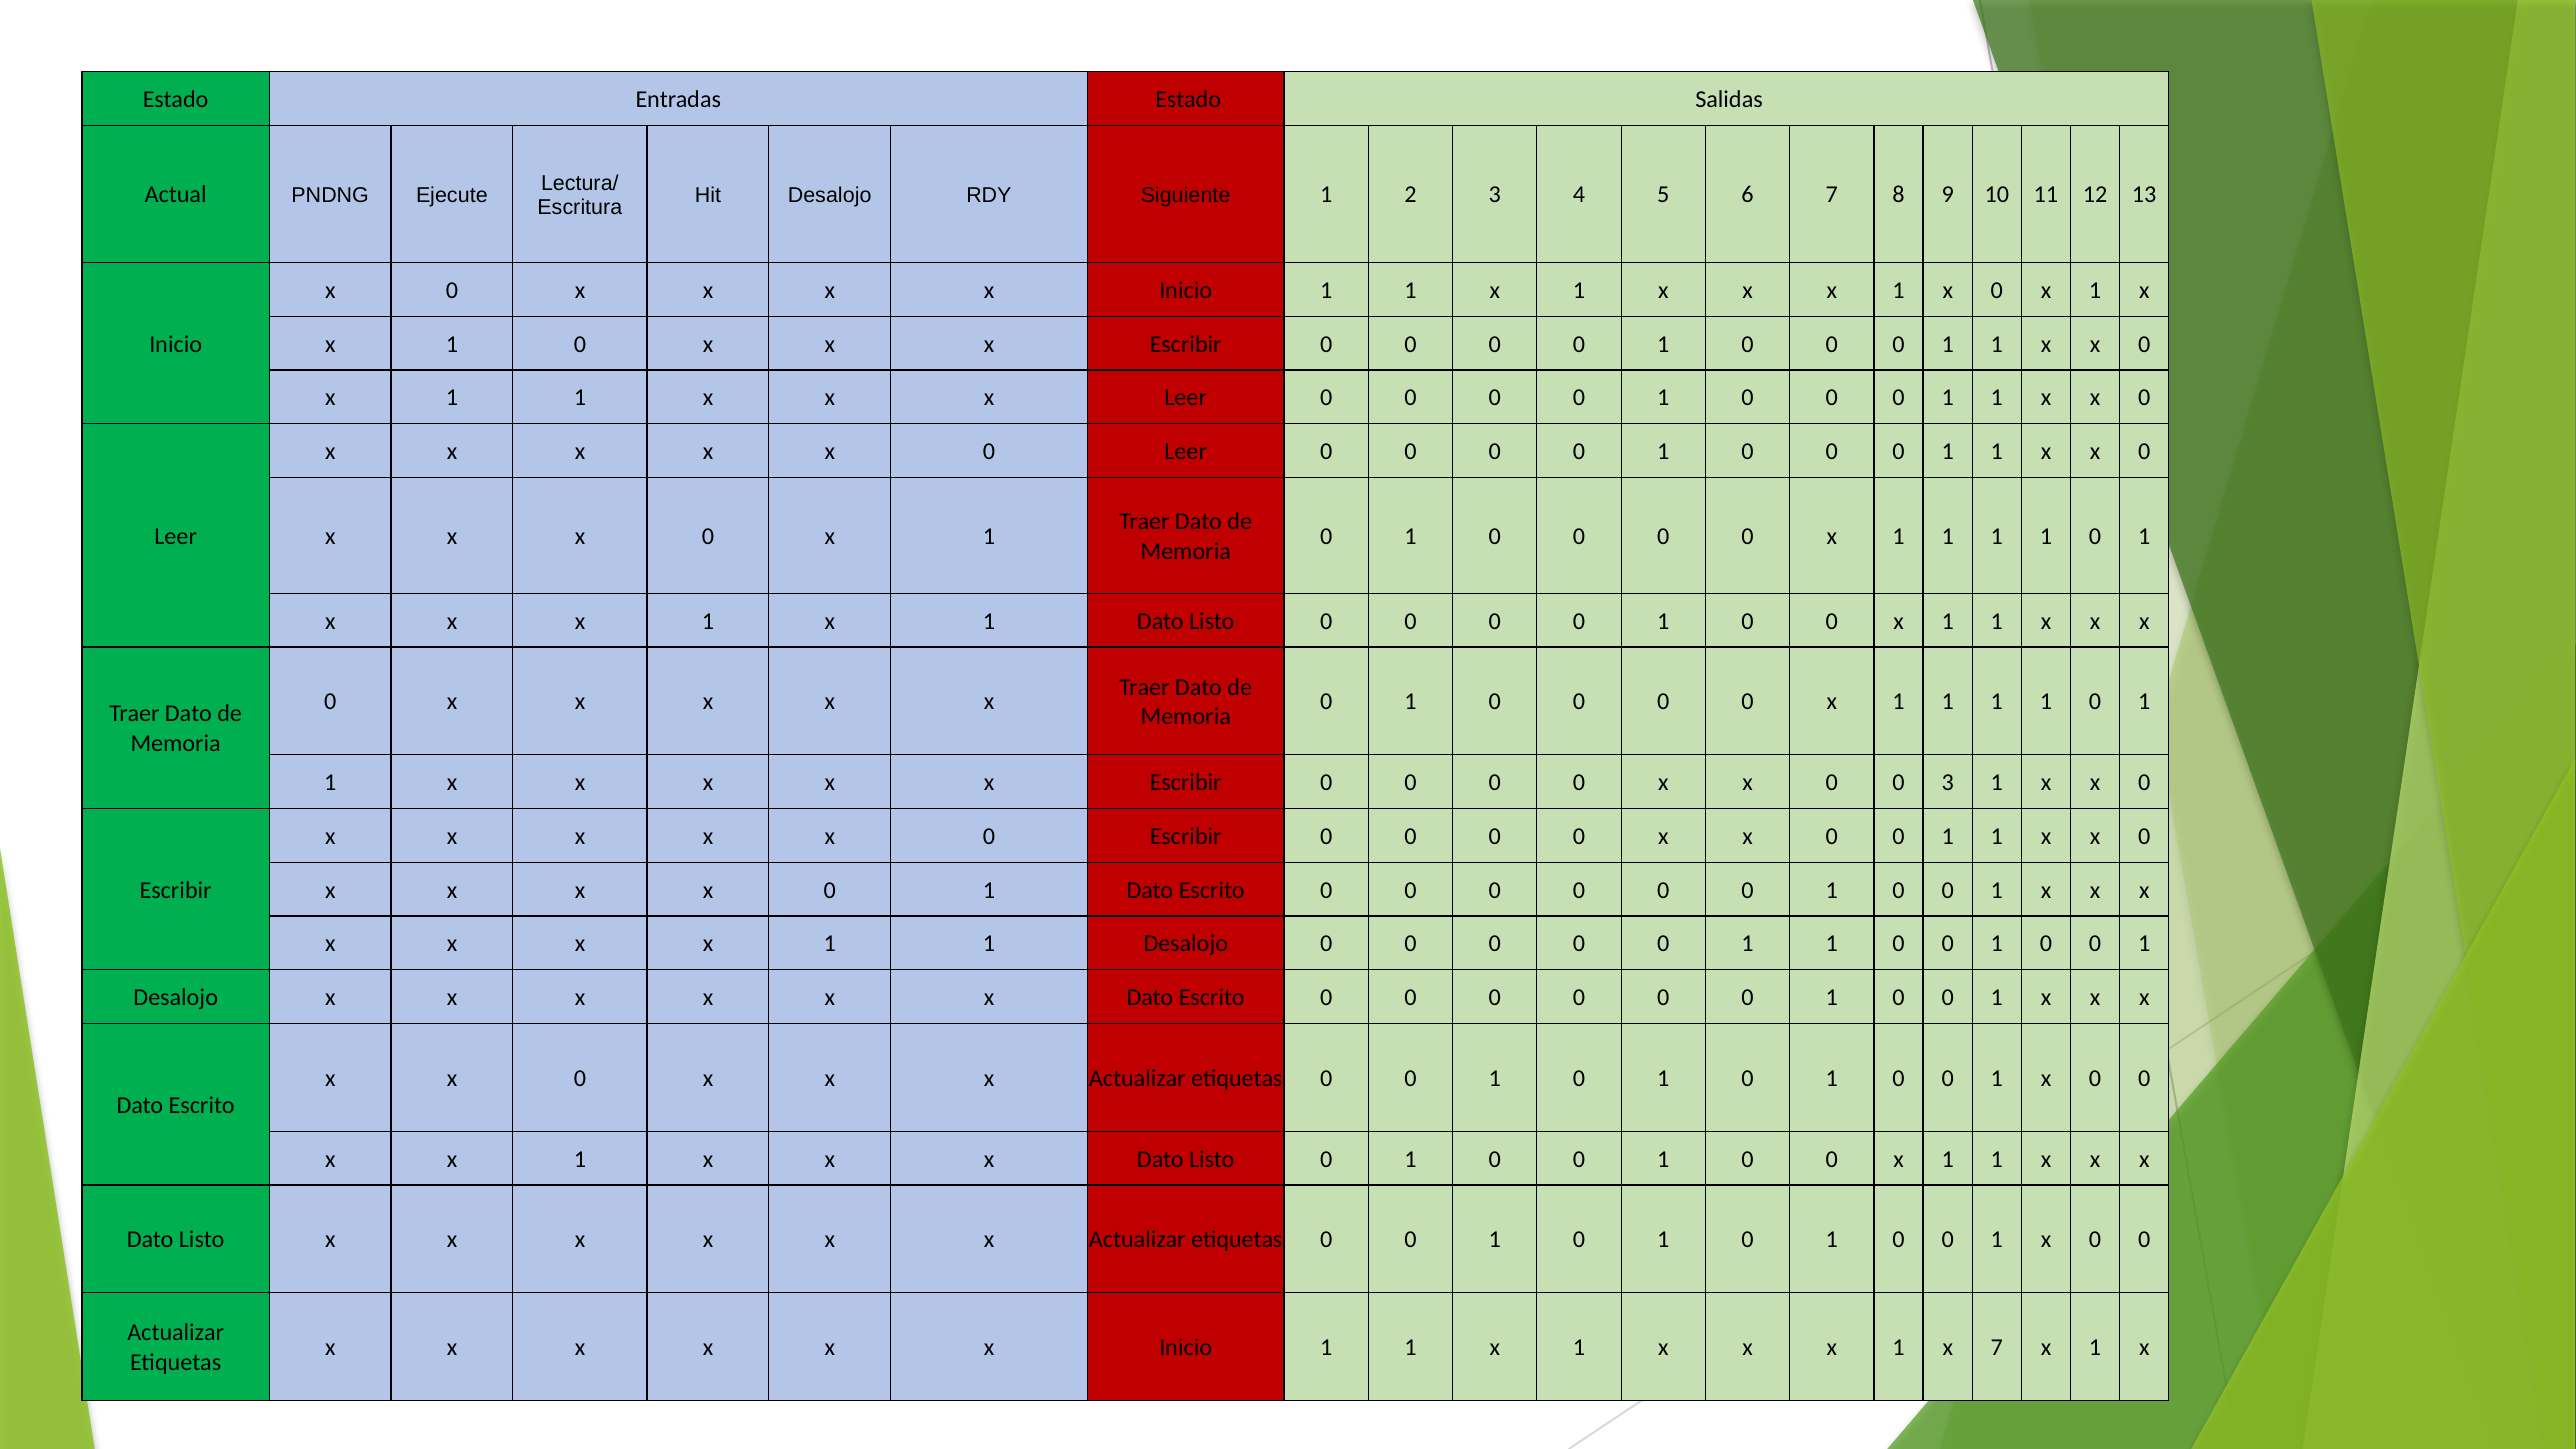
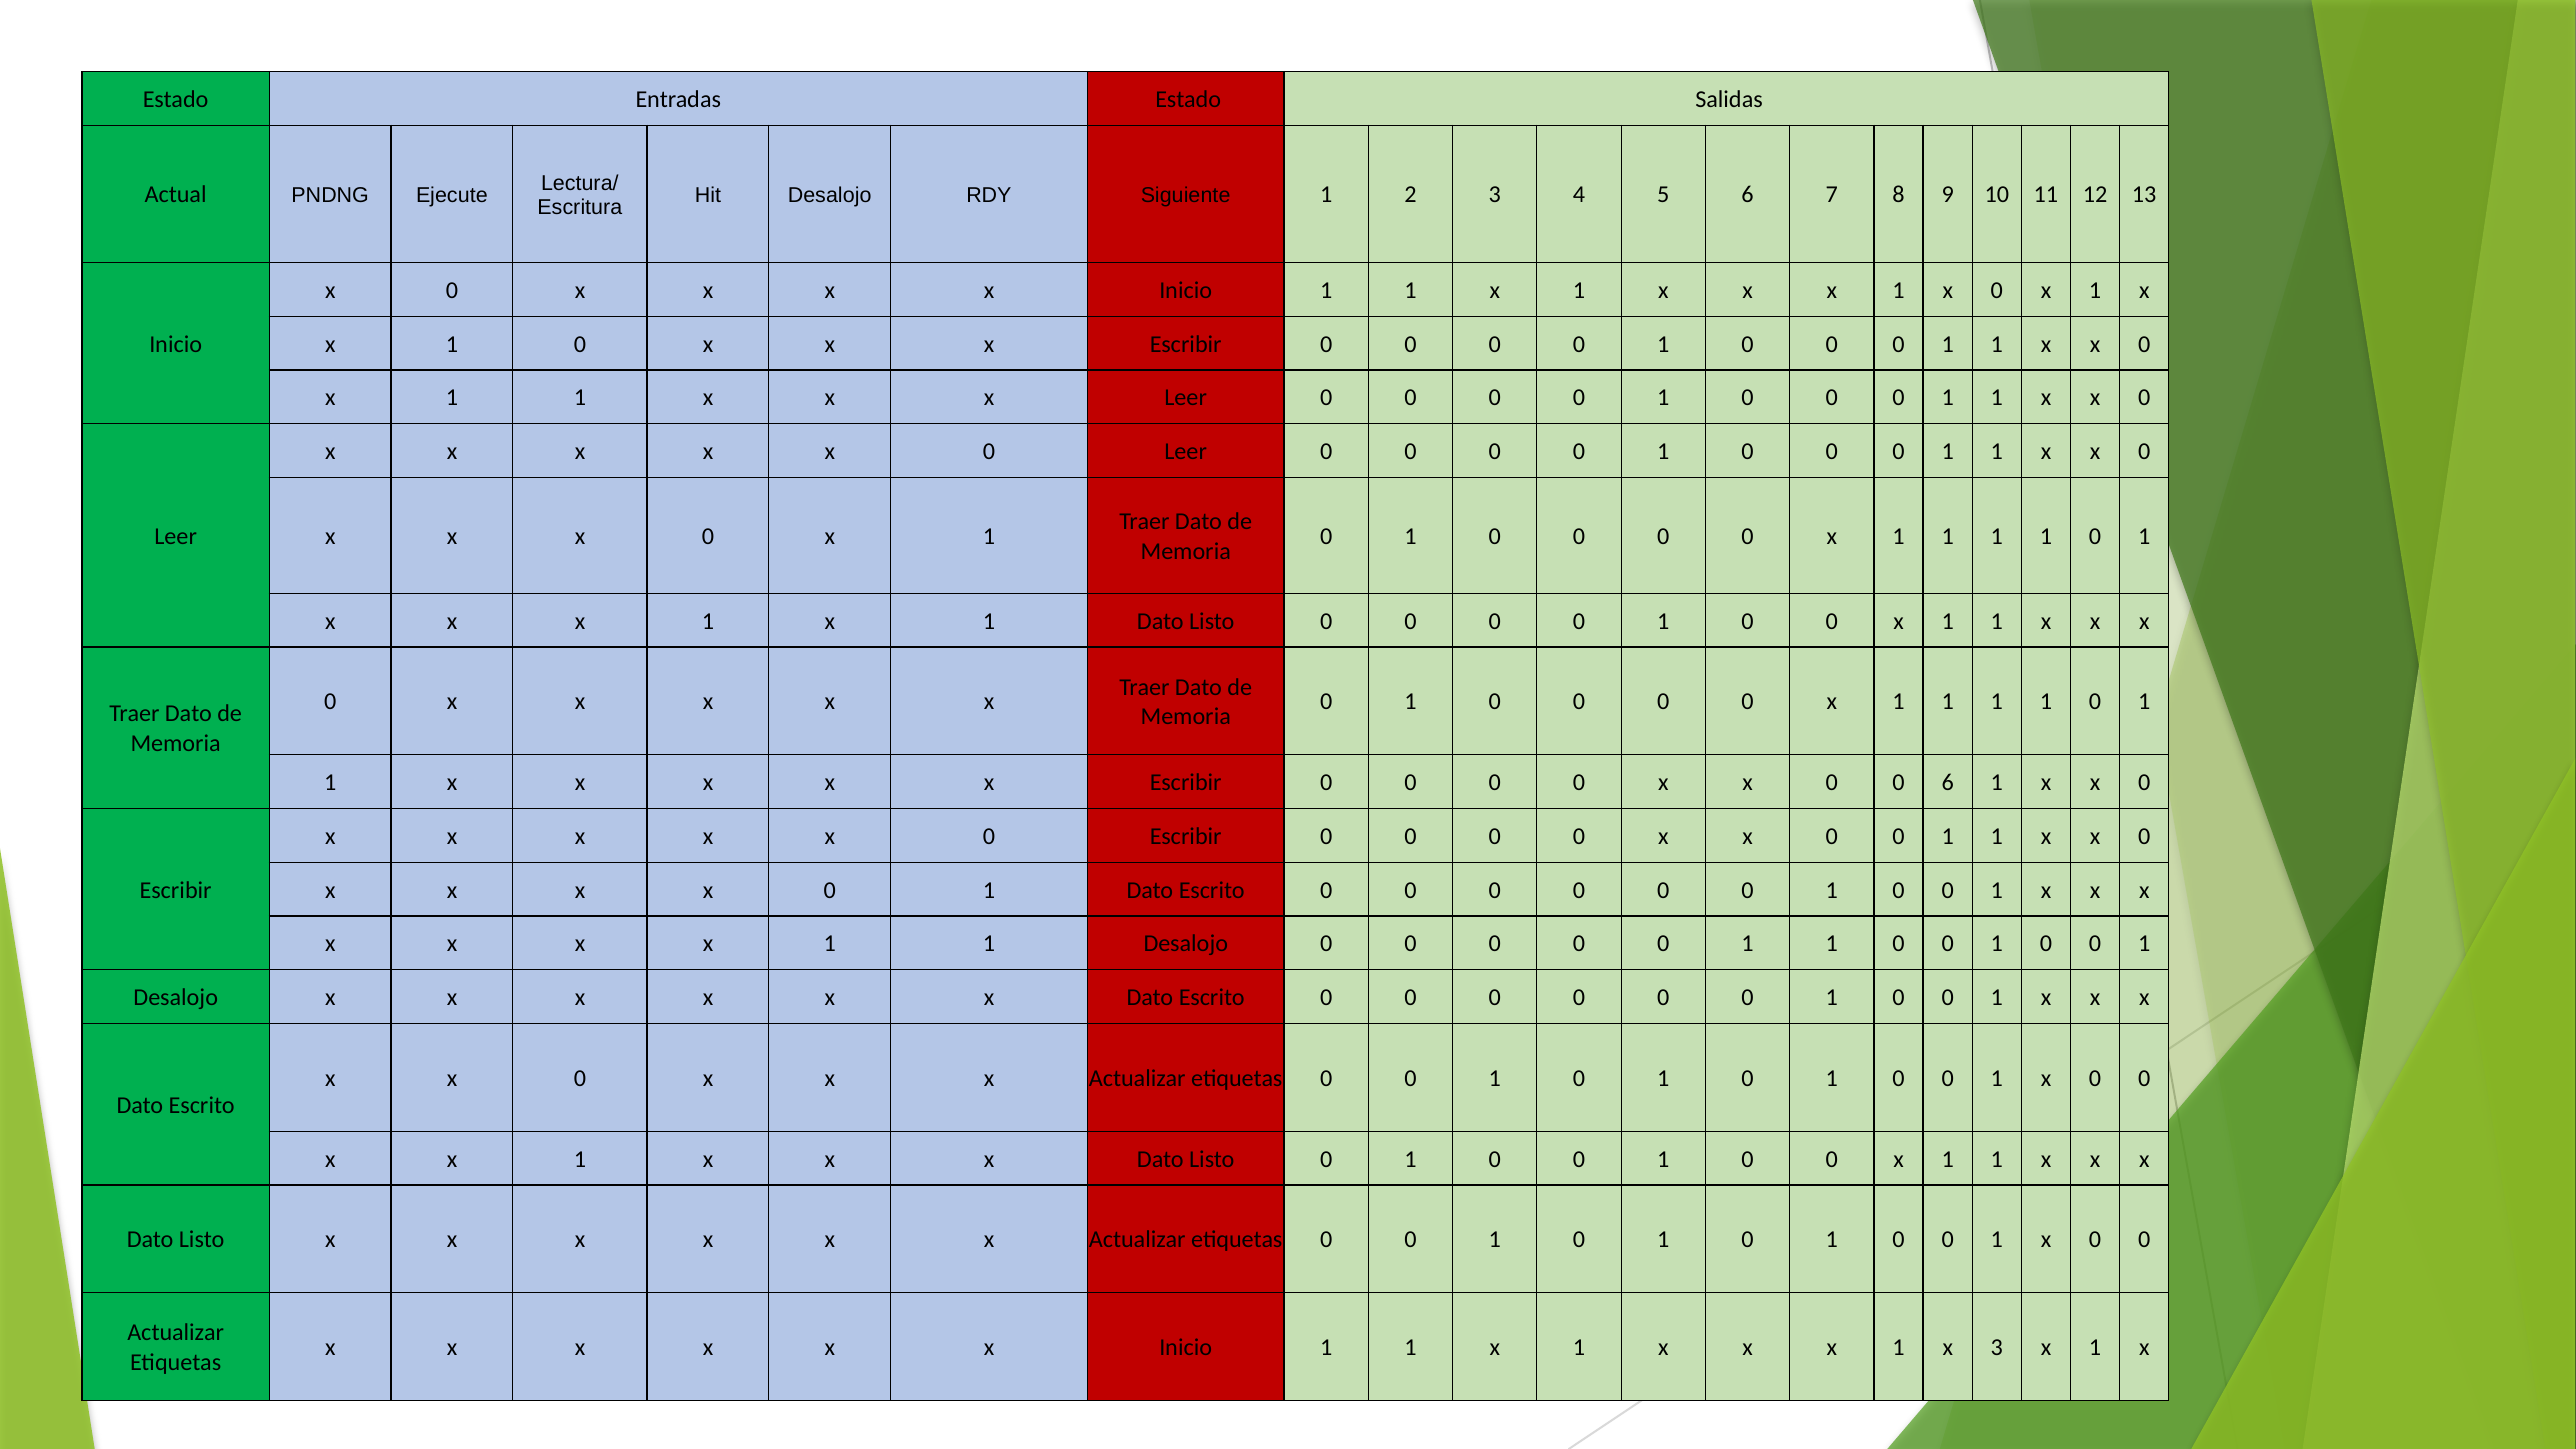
0 3: 3 -> 6
x 7: 7 -> 3
